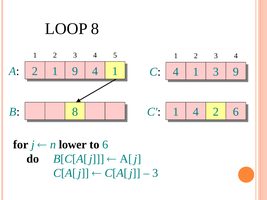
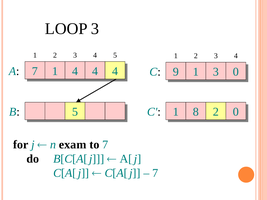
LOOP 8: 8 -> 3
A 2: 2 -> 7
1 9: 9 -> 4
1 at (115, 71): 1 -> 4
C 4: 4 -> 9
3 9: 9 -> 0
B 8: 8 -> 5
1 4: 4 -> 8
2 6: 6 -> 0
lower: lower -> exam
to 6: 6 -> 7
3 at (155, 173): 3 -> 7
